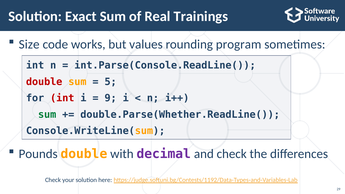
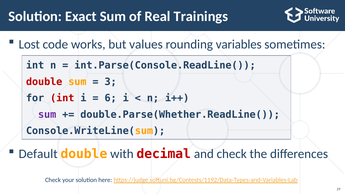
Size: Size -> Lost
program: program -> variables
5: 5 -> 3
9: 9 -> 6
sum at (47, 115) colour: green -> purple
Pounds: Pounds -> Default
decimal colour: purple -> red
